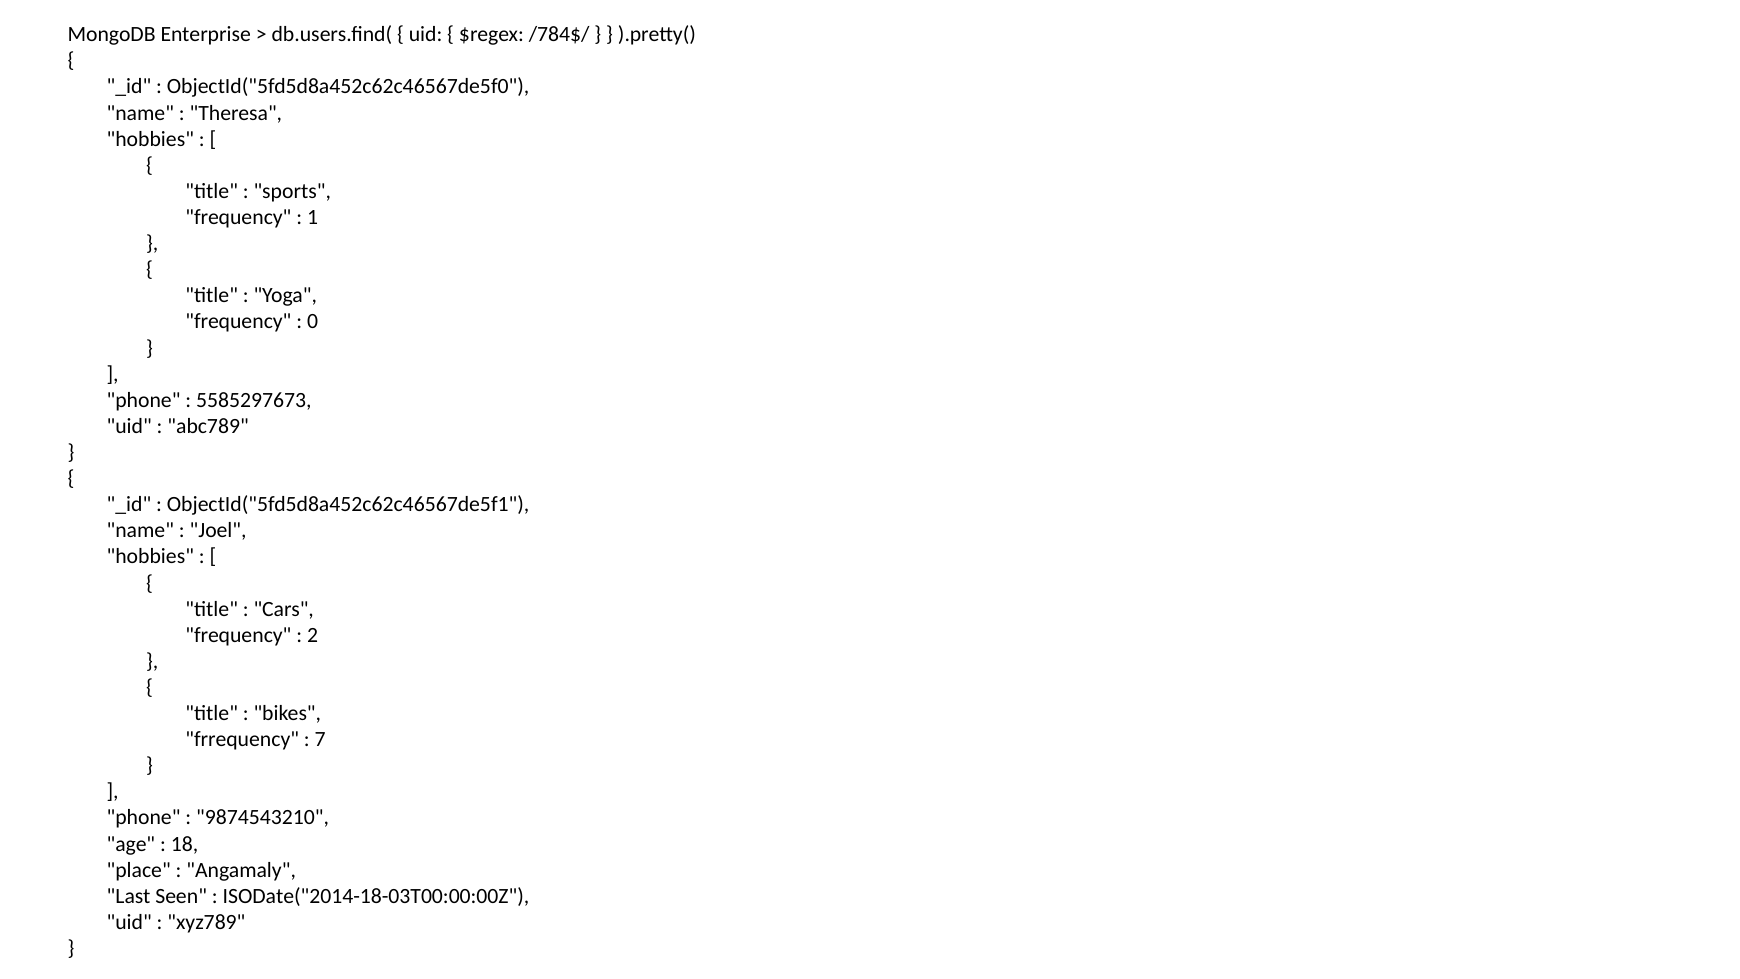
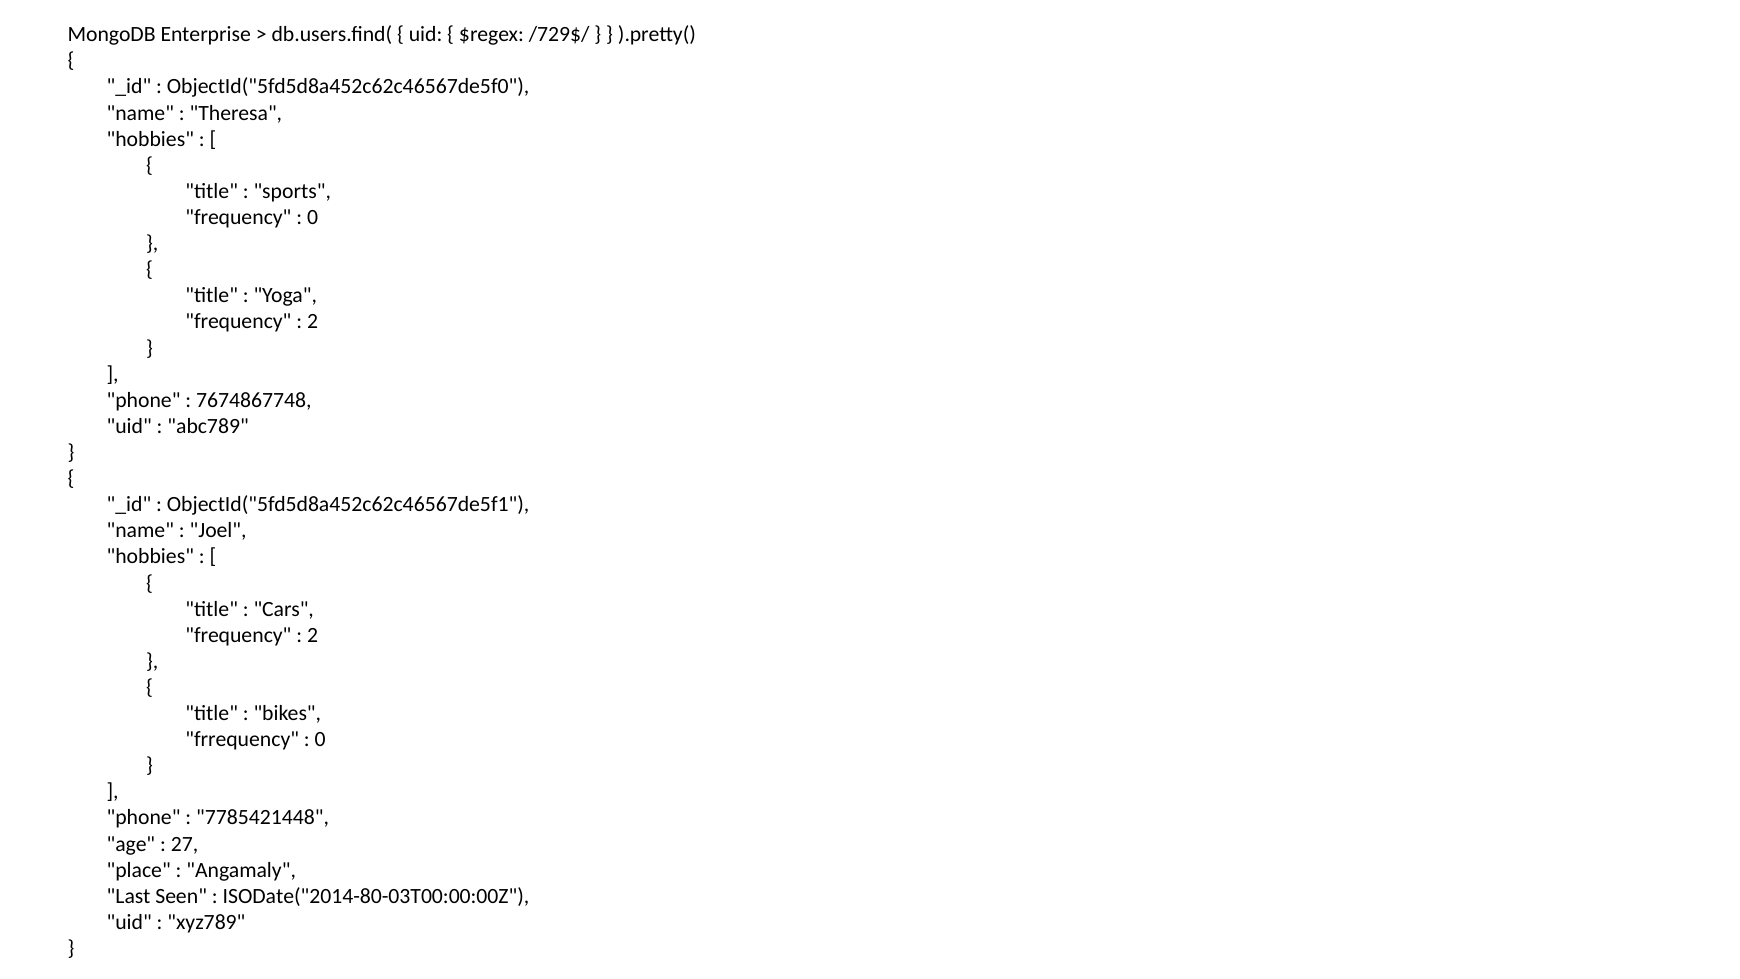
/784$/: /784$/ -> /729$/
1 at (313, 217): 1 -> 0
0 at (313, 322): 0 -> 2
5585297673: 5585297673 -> 7674867748
7 at (320, 739): 7 -> 0
9874543210: 9874543210 -> 7785421448
18: 18 -> 27
ISODate("2014-18-03T00:00:00Z: ISODate("2014-18-03T00:00:00Z -> ISODate("2014-80-03T00:00:00Z
